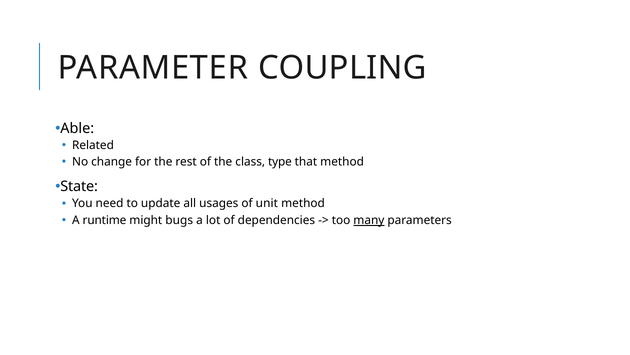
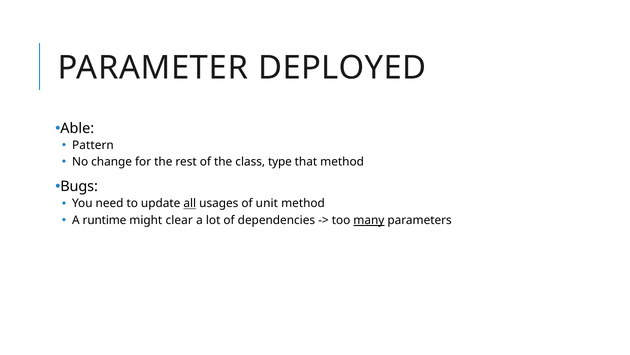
COUPLING: COUPLING -> DEPLOYED
Related: Related -> Pattern
State: State -> Bugs
all underline: none -> present
bugs: bugs -> clear
